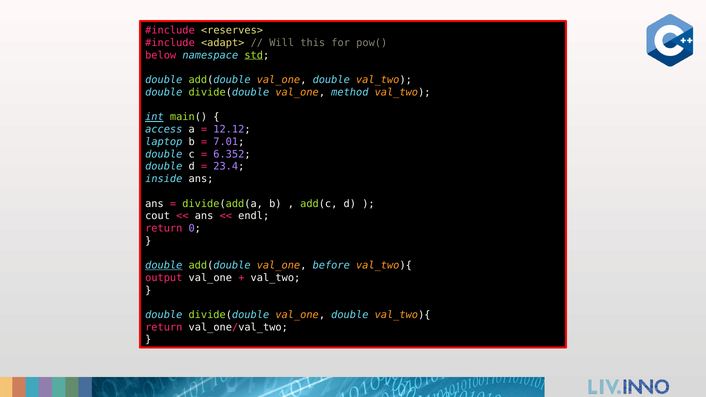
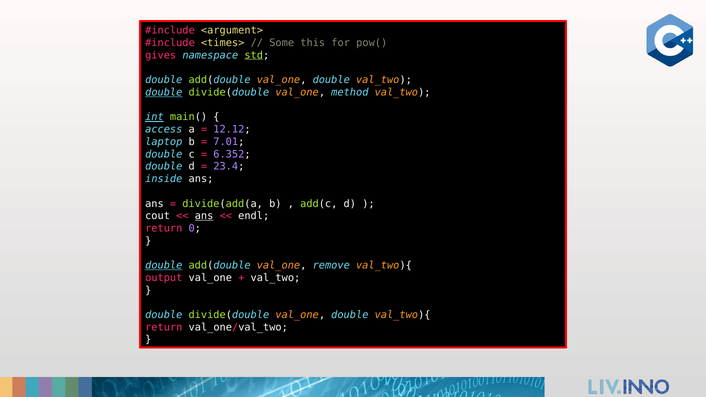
<reserves>: <reserves> -> <argument>
<adapt>: <adapt> -> <times>
Will: Will -> Some
below: below -> gives
double at (164, 92) underline: none -> present
ans at (204, 216) underline: none -> present
before: before -> remove
